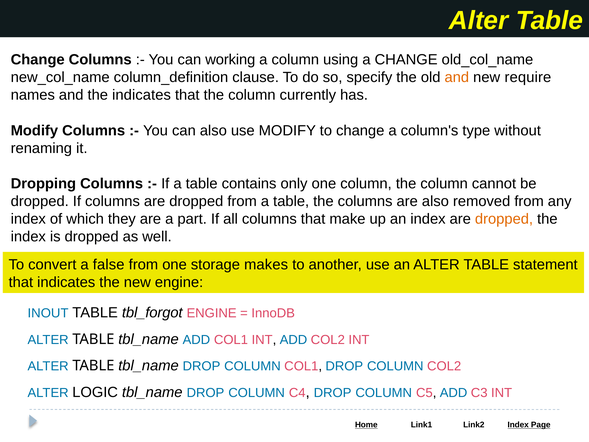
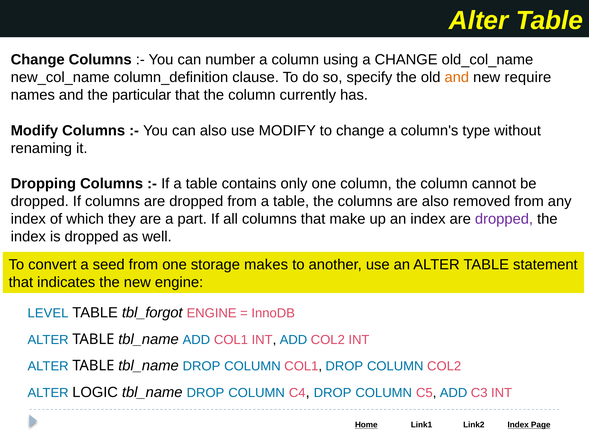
working: working -> number
the indicates: indicates -> particular
dropped at (504, 219) colour: orange -> purple
false: false -> seed
INOUT: INOUT -> LEVEL
